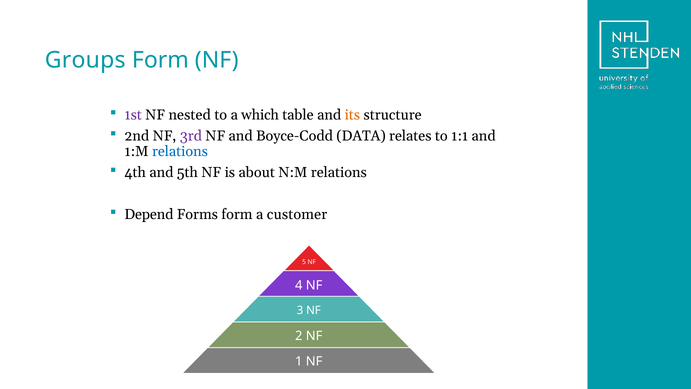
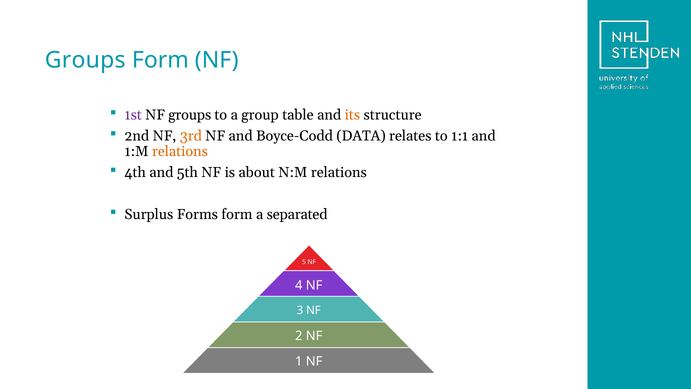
NF nested: nested -> groups
which: which -> group
3rd colour: purple -> orange
relations at (180, 151) colour: blue -> orange
Depend: Depend -> Surplus
customer: customer -> separated
